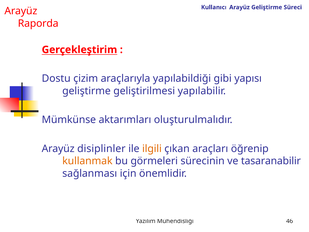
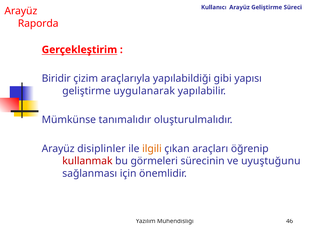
Dostu: Dostu -> Biridir
geliştirilmesi: geliştirilmesi -> uygulanarak
aktarımları: aktarımları -> tanımalıdır
kullanmak colour: orange -> red
tasaranabilir: tasaranabilir -> uyuştuğunu
